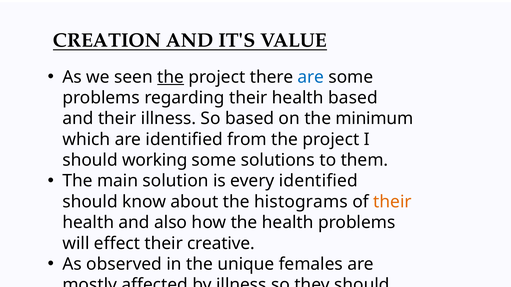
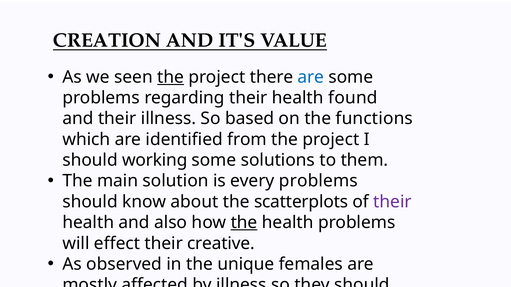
health based: based -> found
minimum: minimum -> functions
every identified: identified -> problems
histograms: histograms -> scatterplots
their at (393, 202) colour: orange -> purple
the at (244, 223) underline: none -> present
